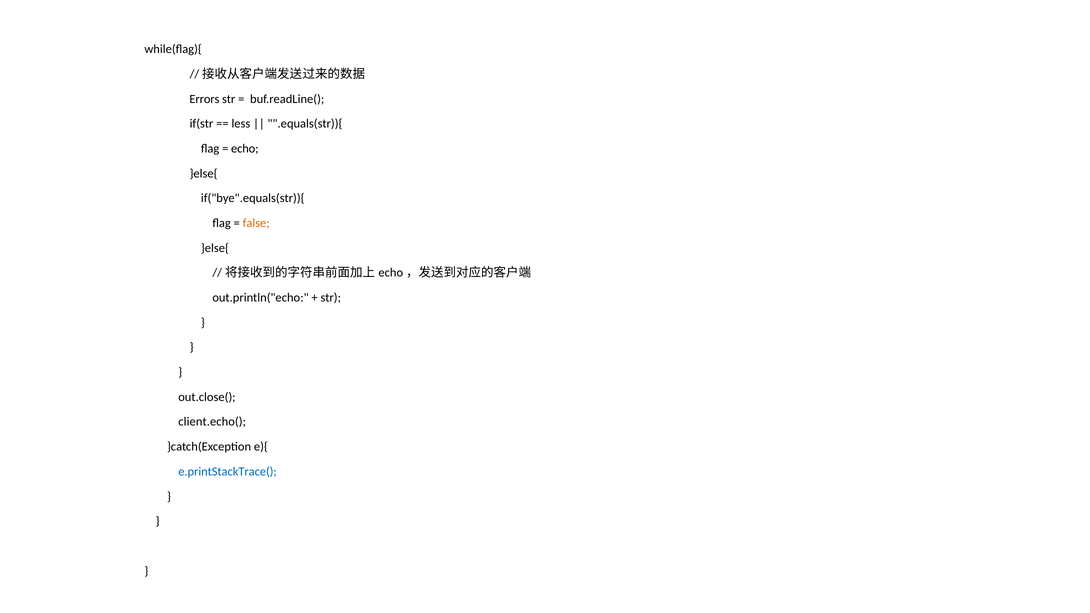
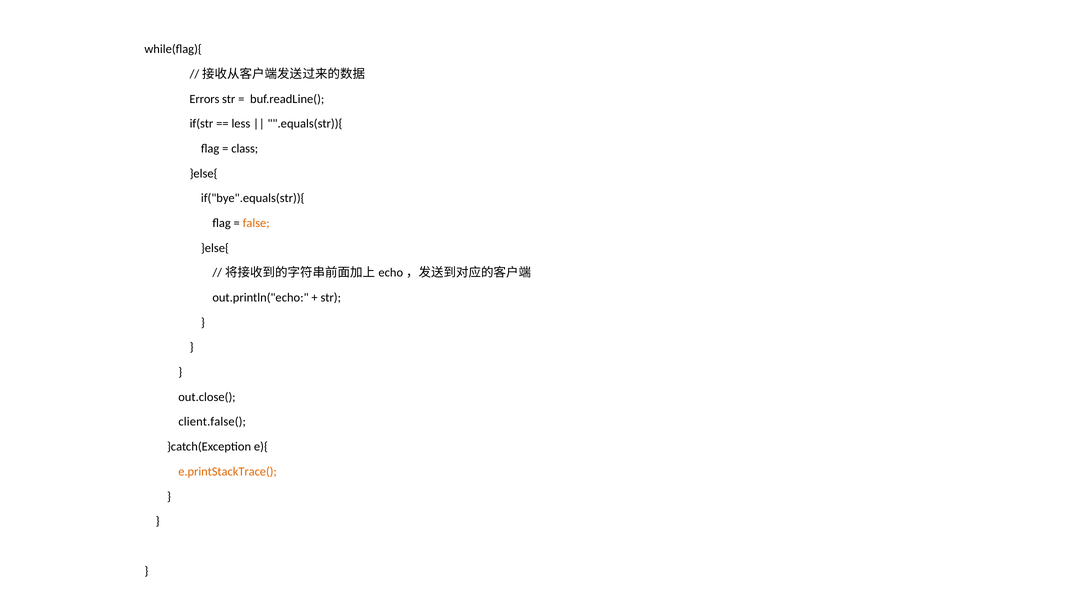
echo: echo -> class
client.echo(: client.echo( -> client.false(
e.printStackTrace( colour: blue -> orange
